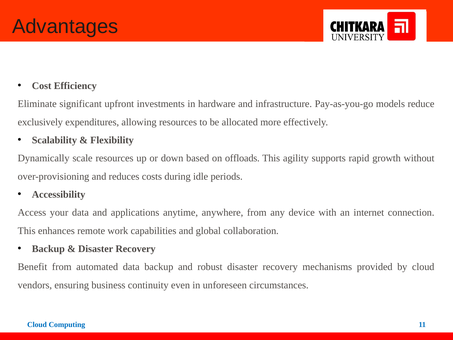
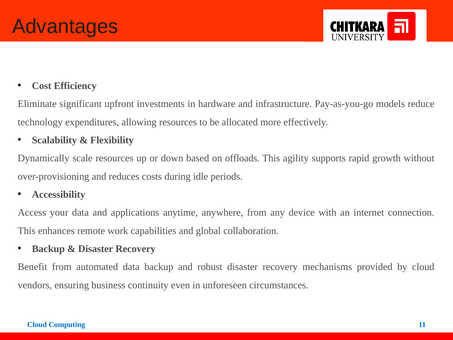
exclusively: exclusively -> technology
